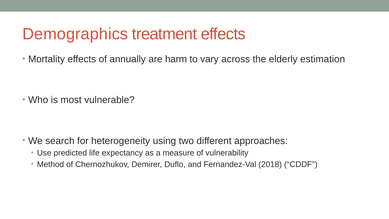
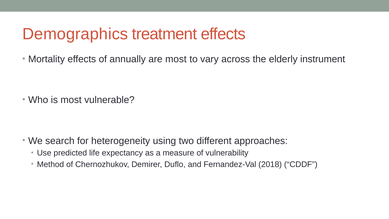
are harm: harm -> most
estimation: estimation -> instrument
